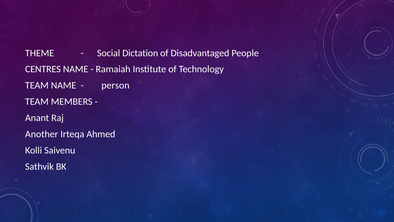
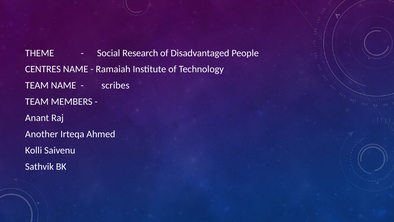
Dictation: Dictation -> Research
person: person -> scribes
